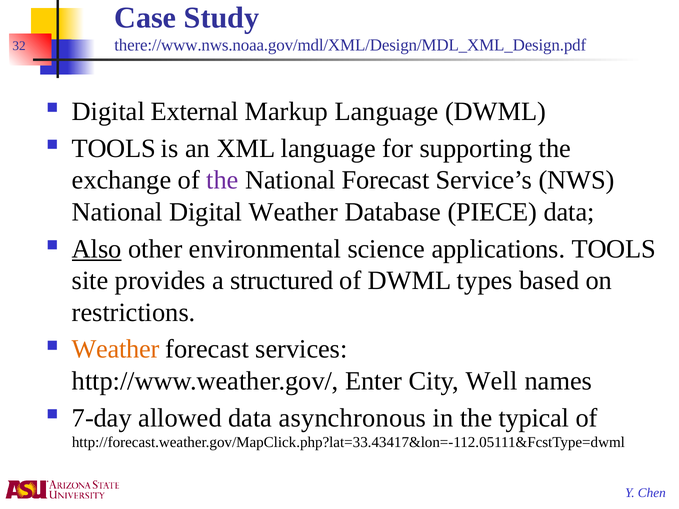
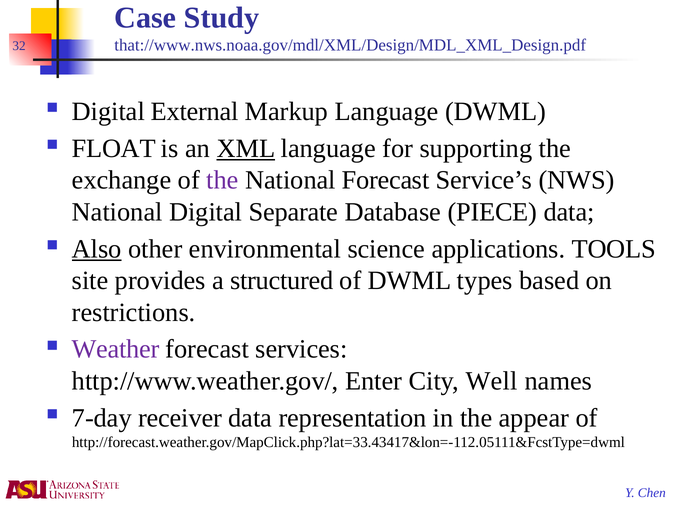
there://www.nws.noaa.gov/mdl/XML/Design/MDL_XML_Design.pdf: there://www.nws.noaa.gov/mdl/XML/Design/MDL_XML_Design.pdf -> that://www.nws.noaa.gov/mdl/XML/Design/MDL_XML_Design.pdf
TOOLS at (114, 149): TOOLS -> FLOAT
XML underline: none -> present
Digital Weather: Weather -> Separate
Weather at (116, 349) colour: orange -> purple
allowed: allowed -> receiver
asynchronous: asynchronous -> representation
typical: typical -> appear
